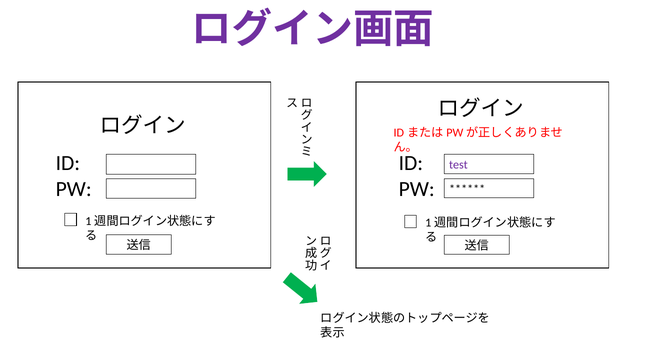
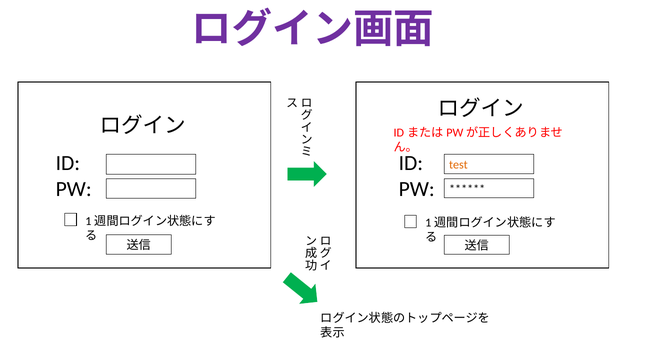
test colour: purple -> orange
